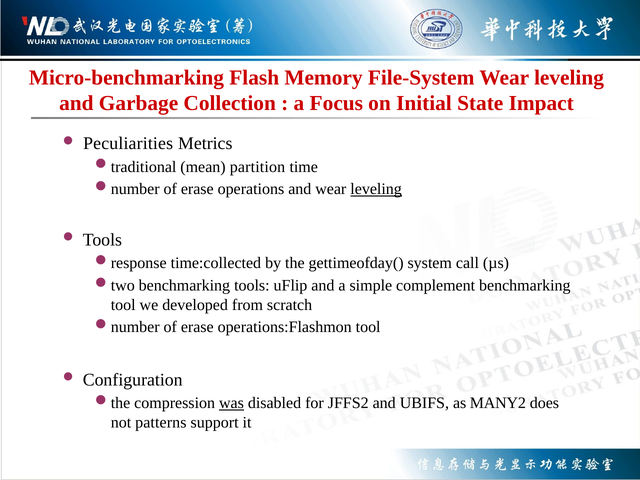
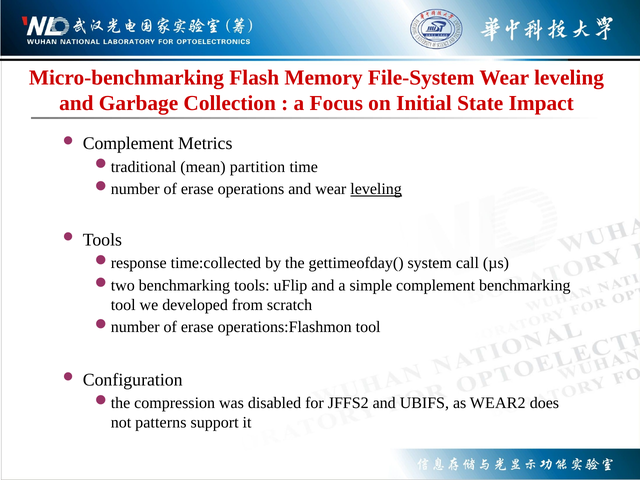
Peculiarities at (128, 143): Peculiarities -> Complement
was underline: present -> none
MANY2: MANY2 -> WEAR2
